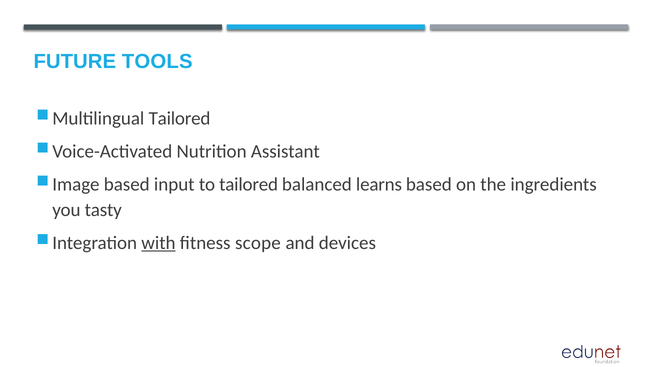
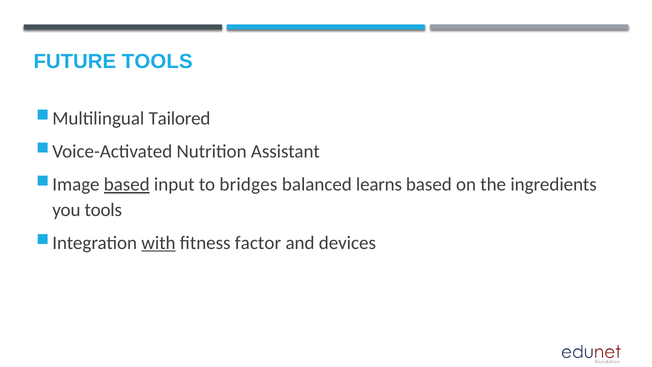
based at (127, 184) underline: none -> present
to tailored: tailored -> bridges
you tasty: tasty -> tools
scope: scope -> factor
